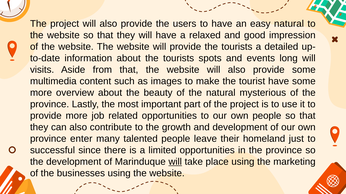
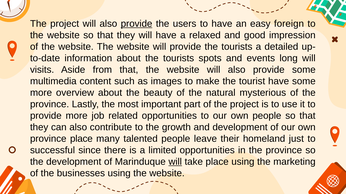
provide at (137, 24) underline: none -> present
easy natural: natural -> foreign
province enter: enter -> place
